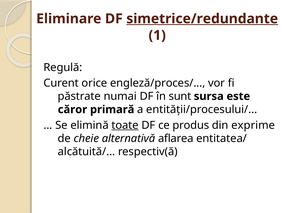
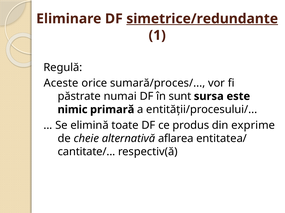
Curent: Curent -> Aceste
engleză/proces/: engleză/proces/ -> sumară/proces/
căror: căror -> nimic
toate underline: present -> none
alcătuită/: alcătuită/ -> cantitate/
